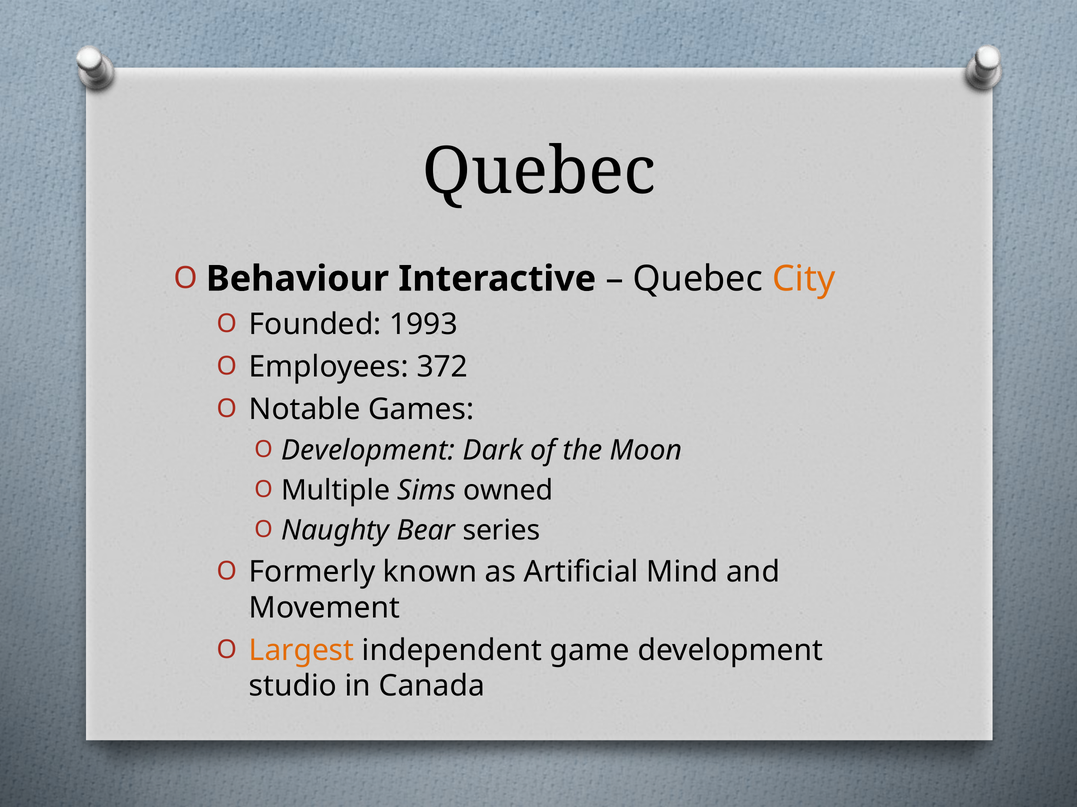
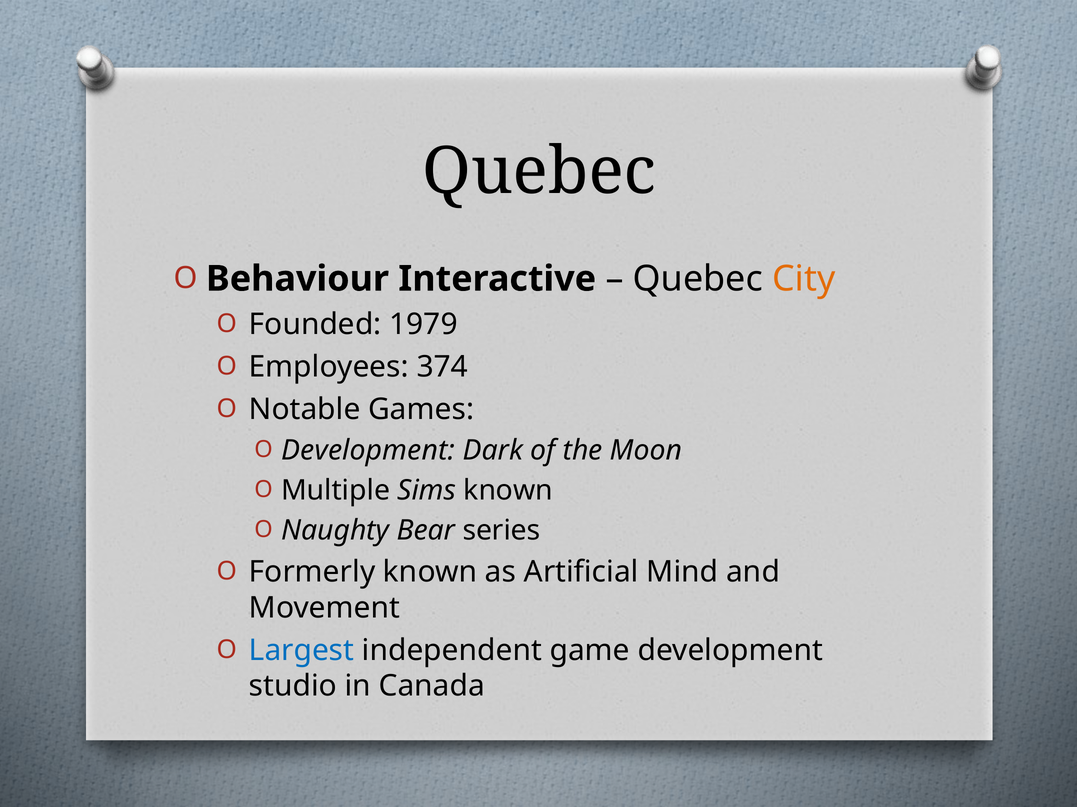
1993: 1993 -> 1979
372: 372 -> 374
Sims owned: owned -> known
Largest colour: orange -> blue
